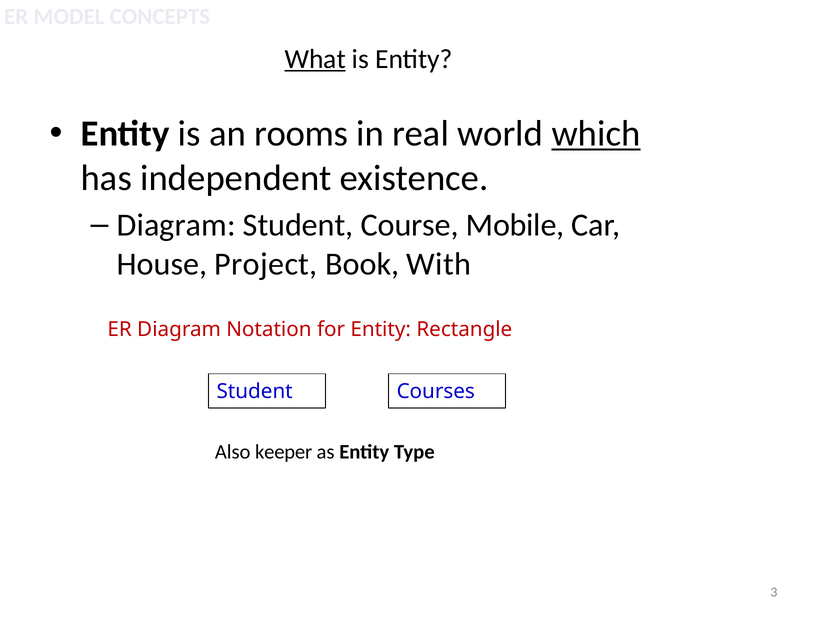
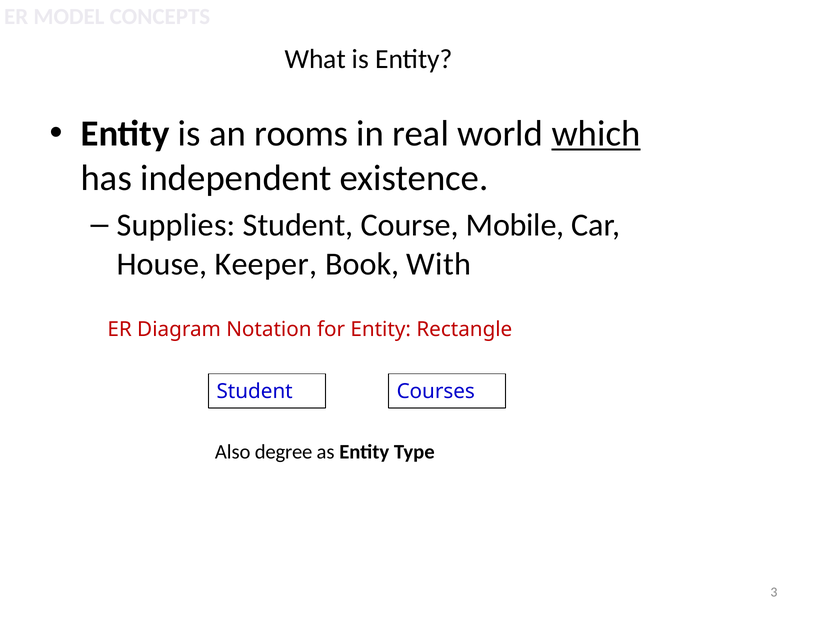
What underline: present -> none
Diagram at (176, 225): Diagram -> Supplies
Project: Project -> Keeper
keeper: keeper -> degree
